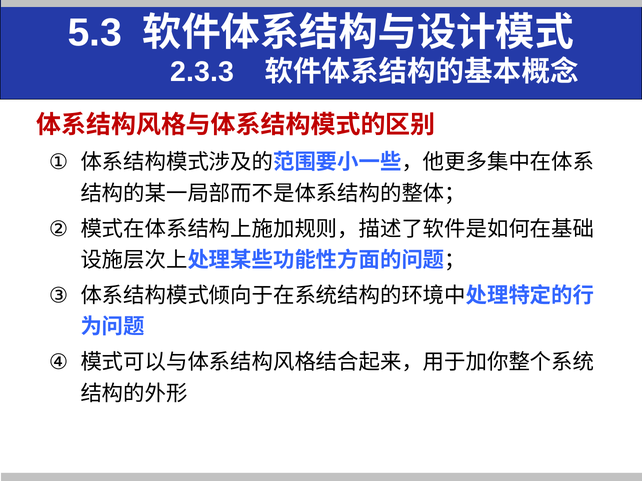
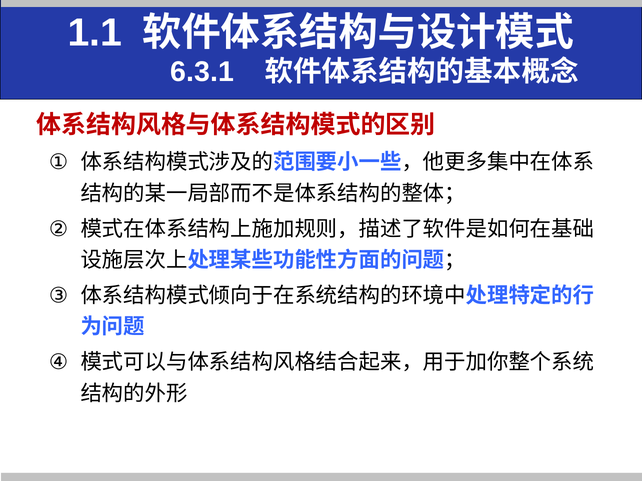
5.3: 5.3 -> 1.1
2.3.3: 2.3.3 -> 6.3.1
